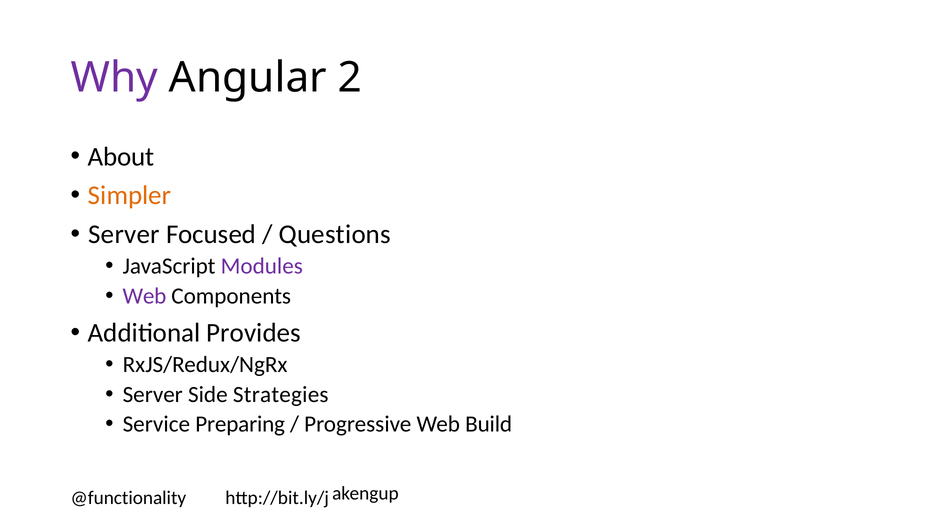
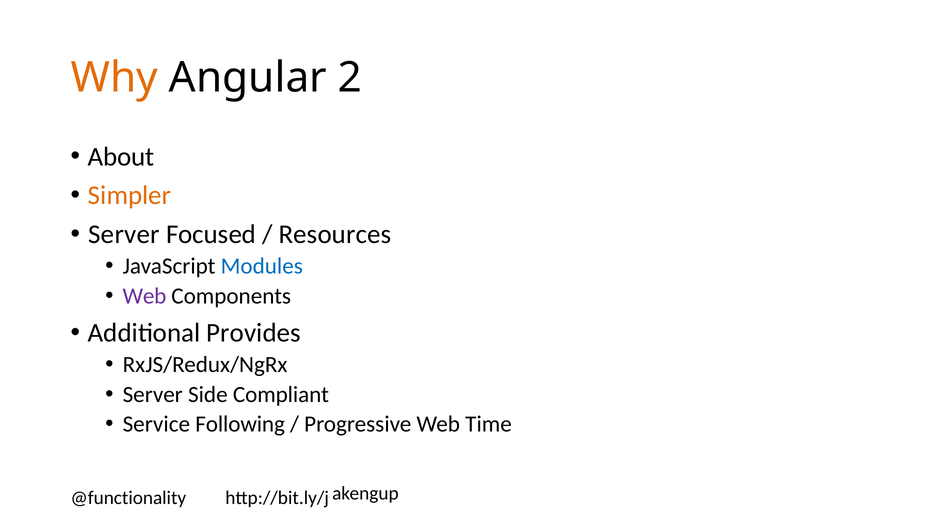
Why colour: purple -> orange
Questions: Questions -> Resources
Modules colour: purple -> blue
Strategies: Strategies -> Compliant
Preparing: Preparing -> Following
Build: Build -> Time
